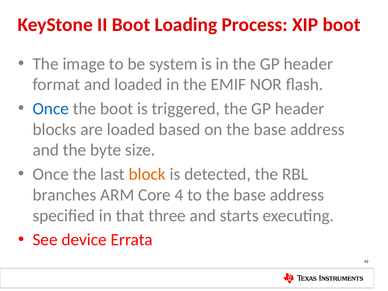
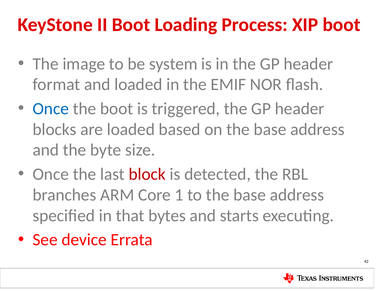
block colour: orange -> red
4: 4 -> 1
three: three -> bytes
